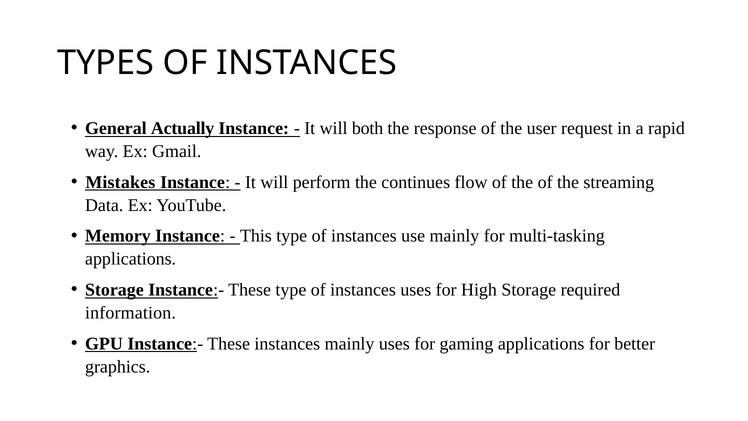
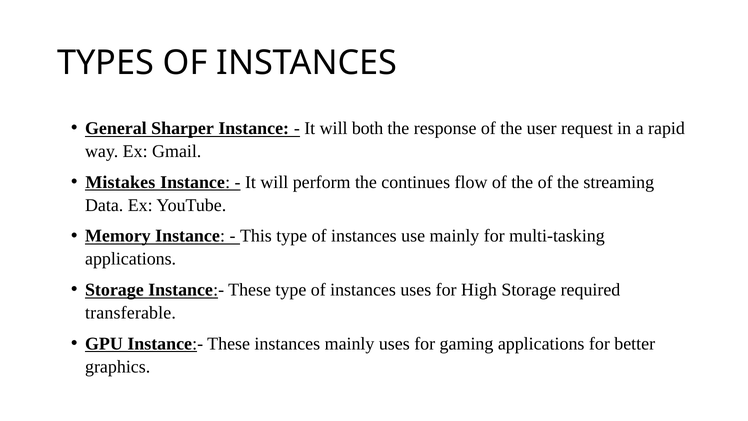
Actually: Actually -> Sharper
information: information -> transferable
